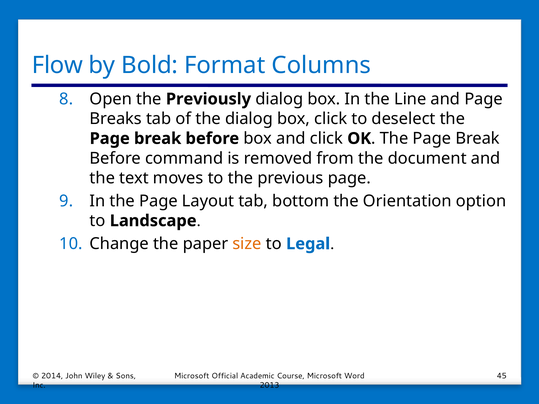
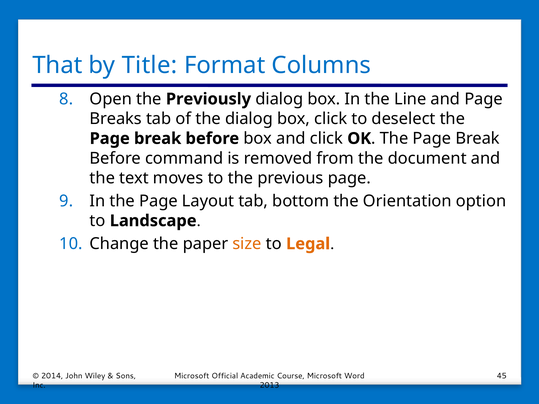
Flow: Flow -> That
Bold: Bold -> Title
Legal colour: blue -> orange
